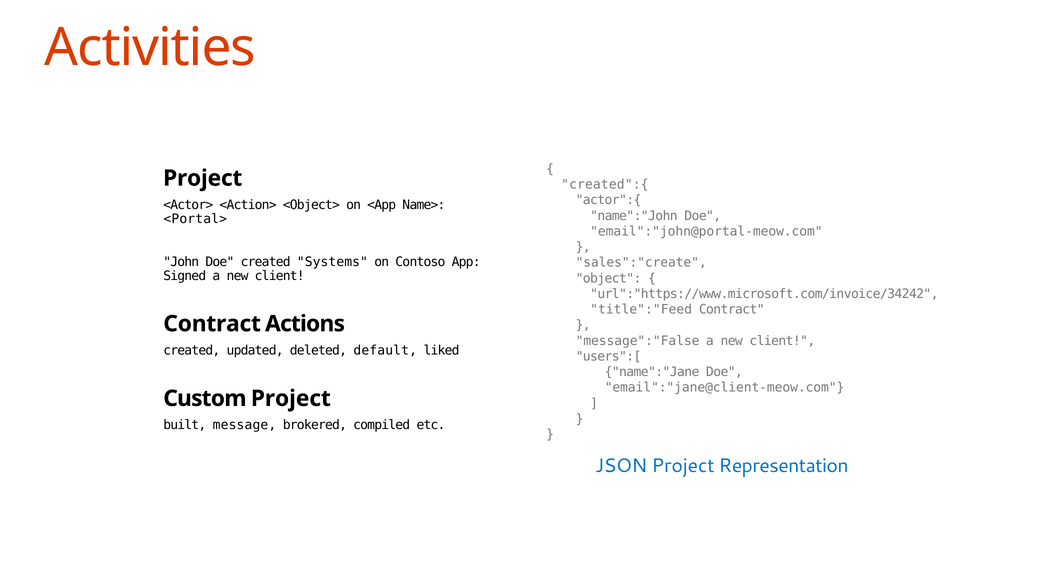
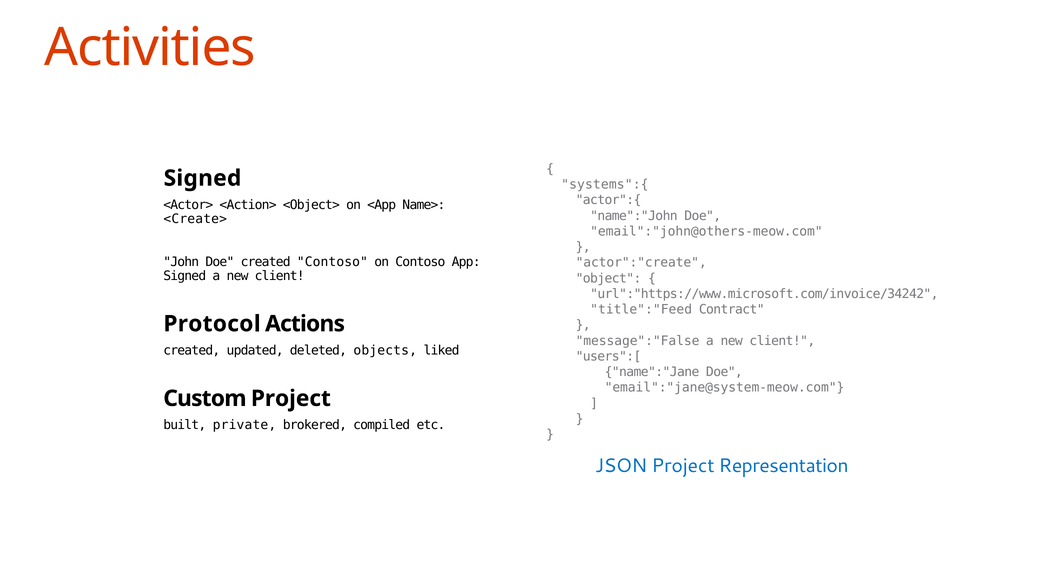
Project at (203, 178): Project -> Signed
created":{: created":{ -> systems":{
<Portal>: <Portal> -> <Create>
email":"john@portal-meow.com: email":"john@portal-meow.com -> email":"john@others-meow.com
created Systems: Systems -> Contoso
sales":"create: sales":"create -> actor":"create
Contract at (212, 324): Contract -> Protocol
default: default -> objects
email":"jane@client-meow.com: email":"jane@client-meow.com -> email":"jane@system-meow.com
message: message -> private
